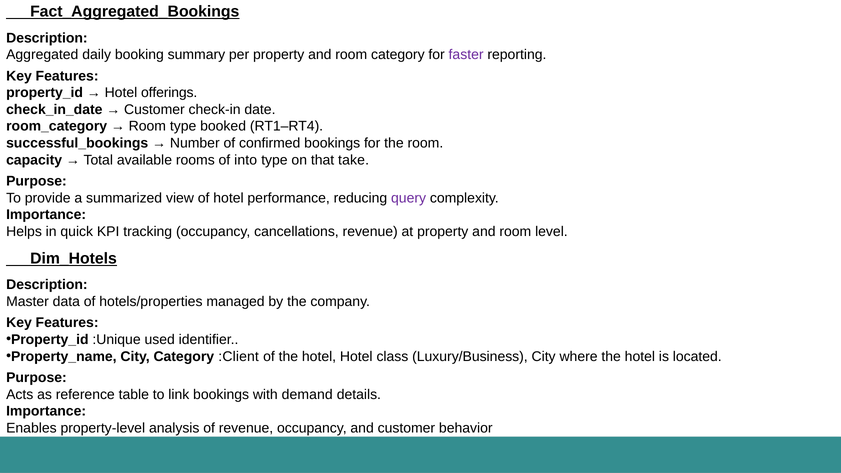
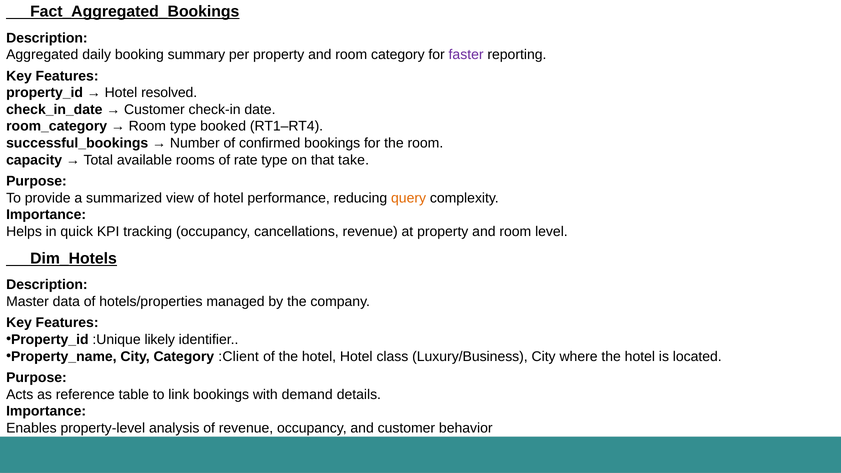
offerings: offerings -> resolved
into: into -> rate
query colour: purple -> orange
used: used -> likely
